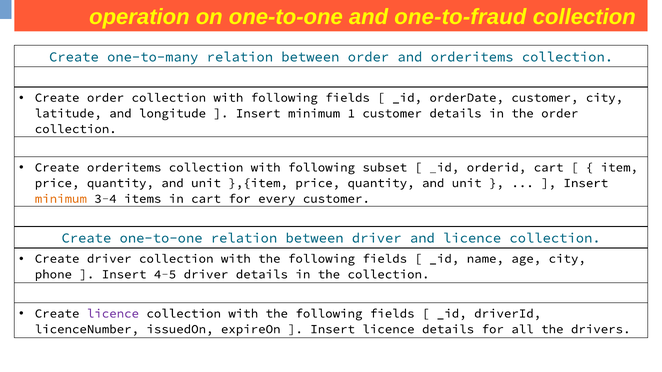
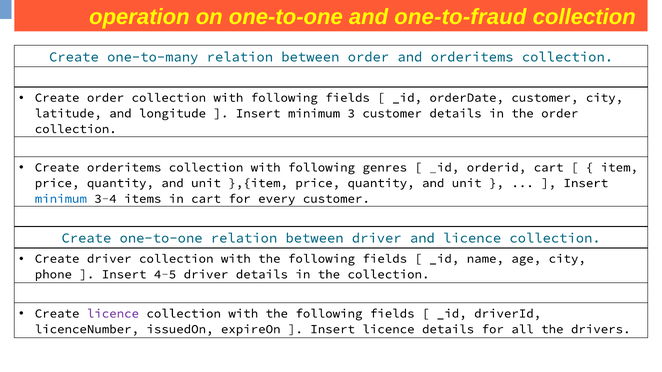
1: 1 -> 3
subset: subset -> genres
minimum at (61, 199) colour: orange -> blue
